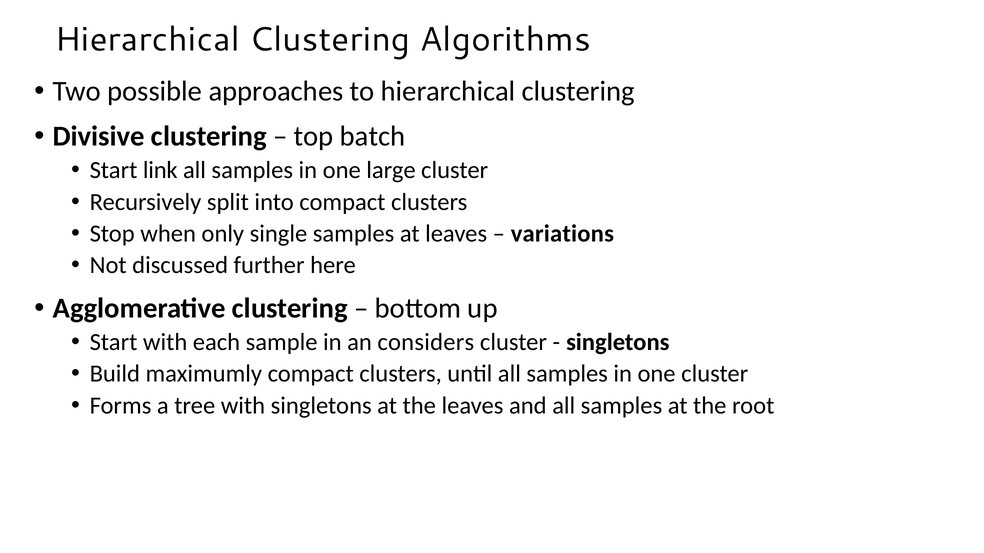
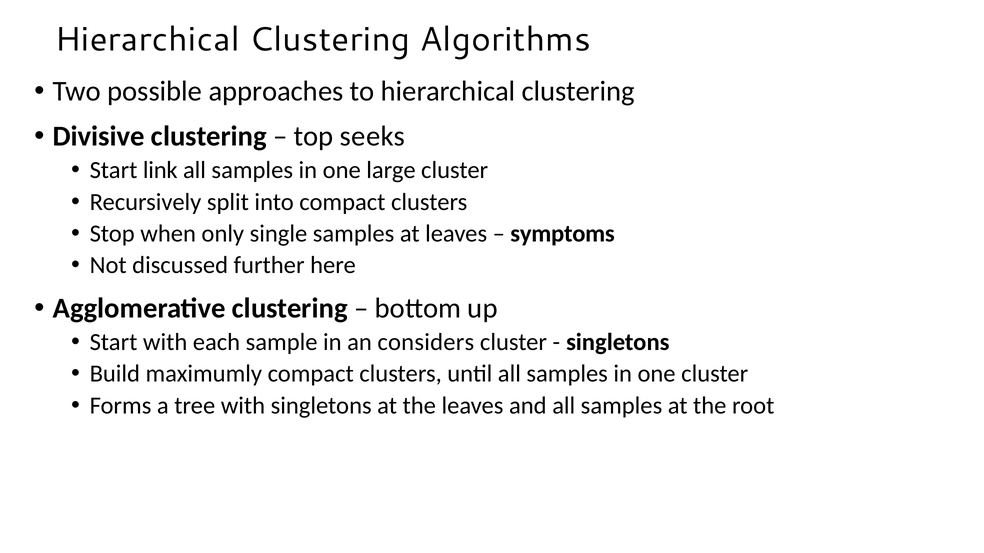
batch: batch -> seeks
variations: variations -> symptoms
